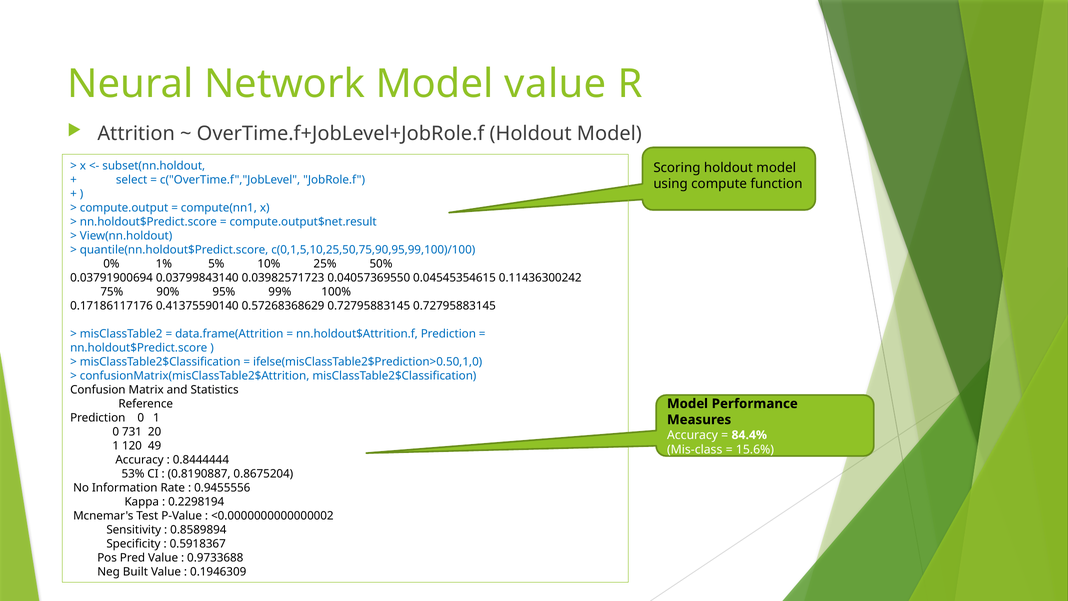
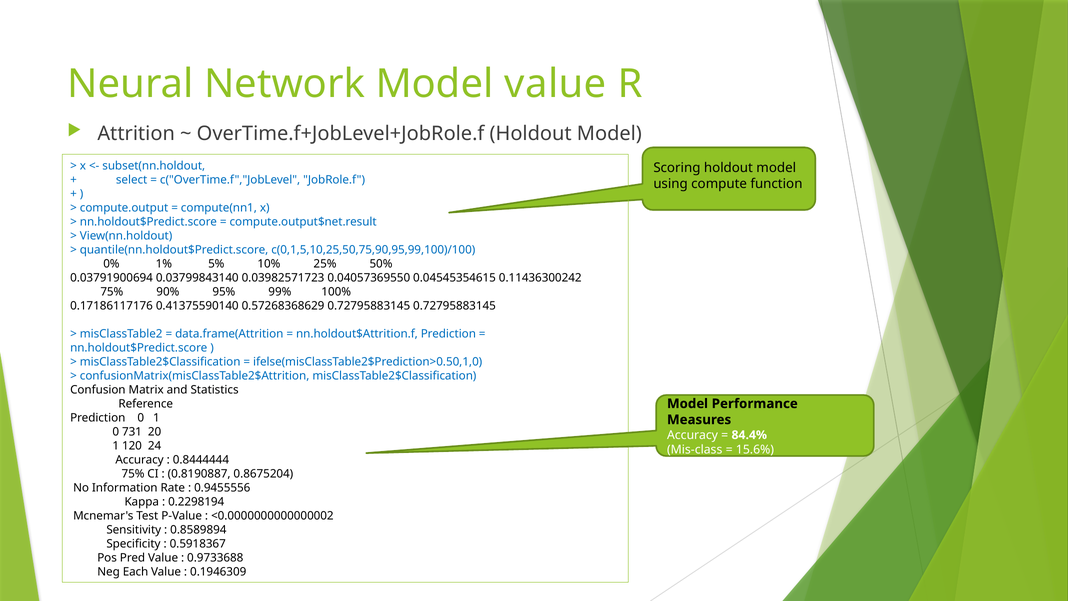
49: 49 -> 24
53% at (133, 474): 53% -> 75%
Built: Built -> Each
